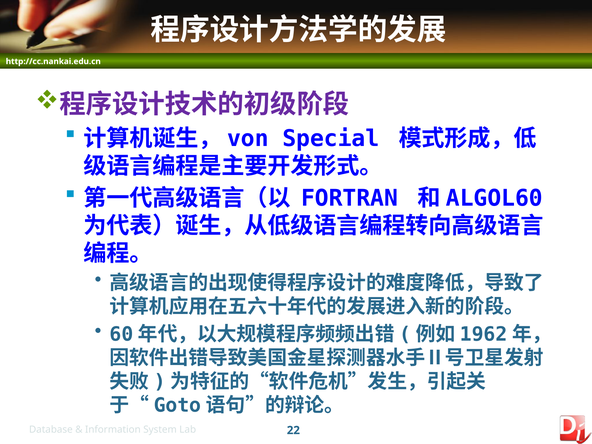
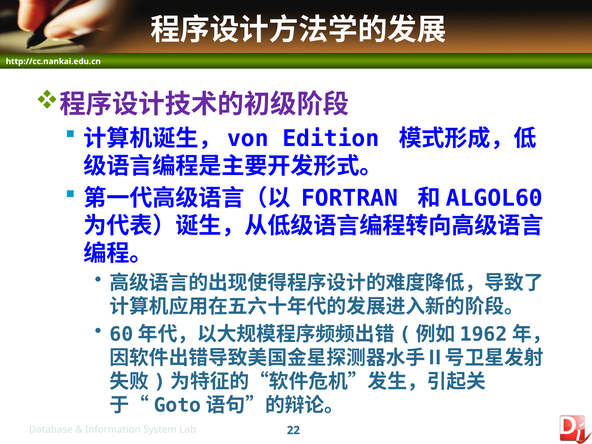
Special: Special -> Edition
